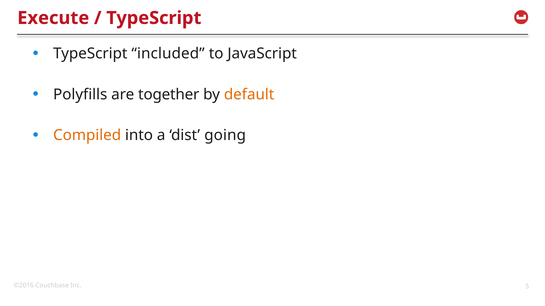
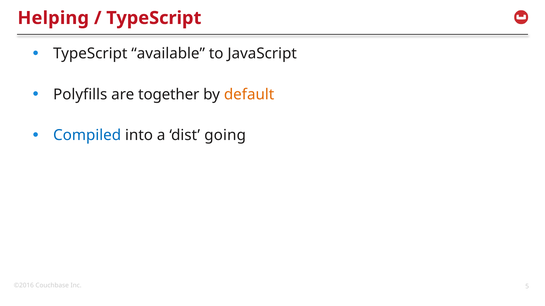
Execute: Execute -> Helping
included: included -> available
Compiled colour: orange -> blue
